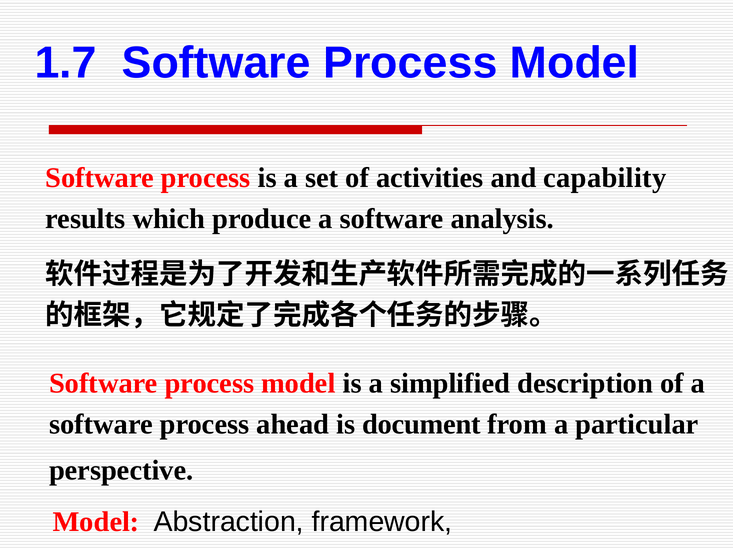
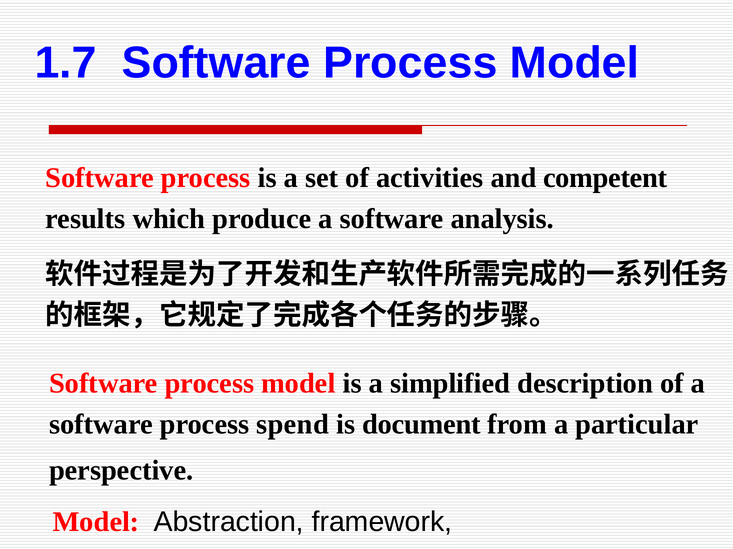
capability: capability -> competent
ahead: ahead -> spend
